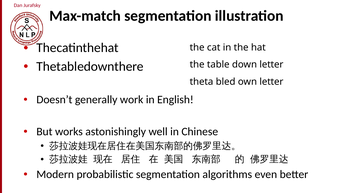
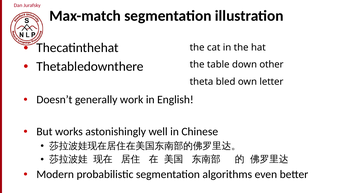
down letter: letter -> other
